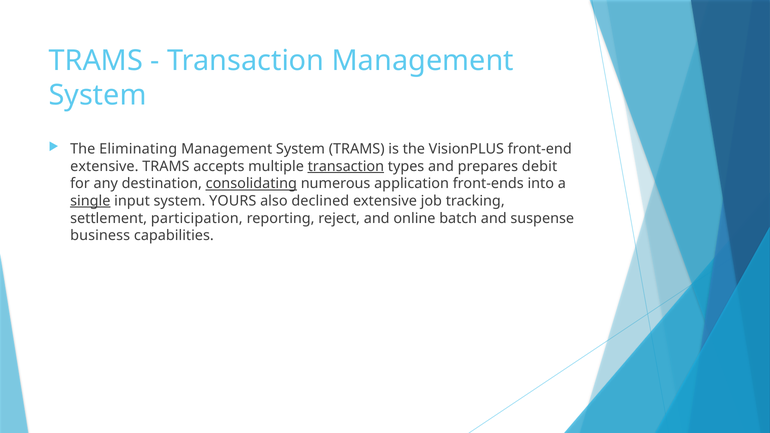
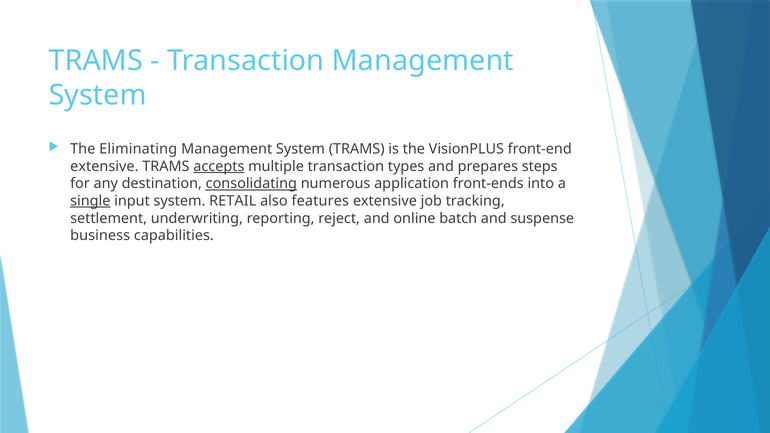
accepts underline: none -> present
transaction at (346, 166) underline: present -> none
debit: debit -> steps
YOURS: YOURS -> RETAIL
declined: declined -> features
participation: participation -> underwriting
